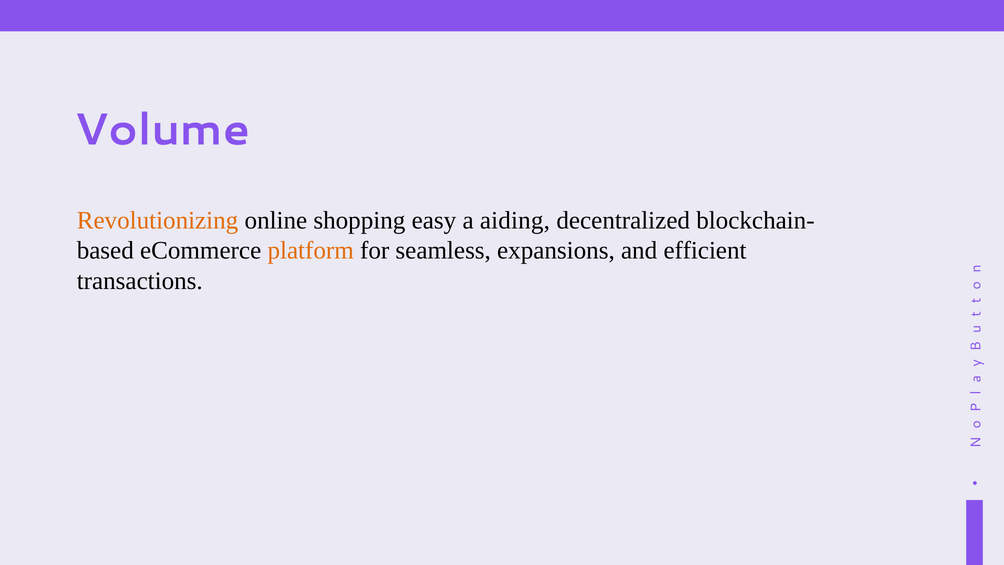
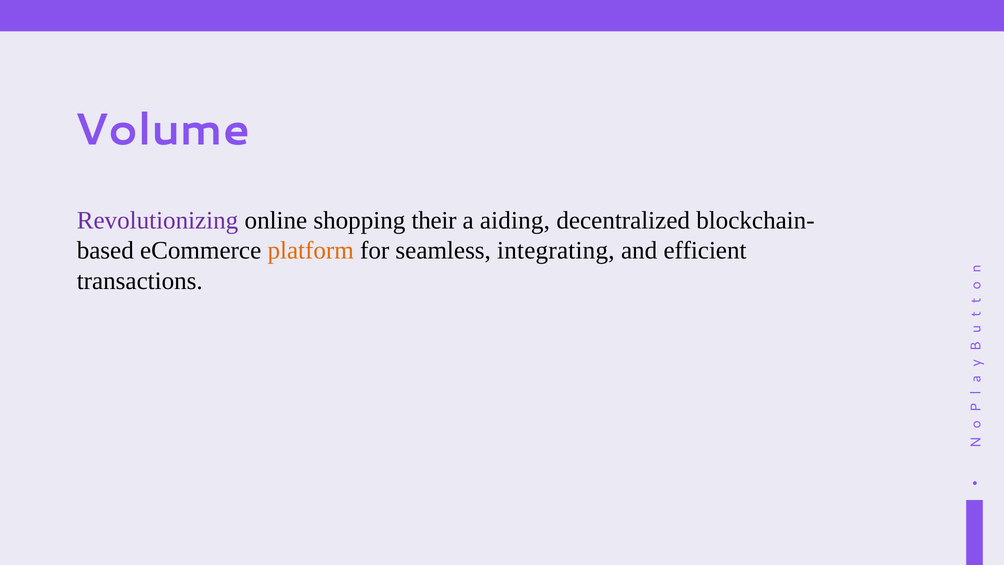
Revolutionizing colour: orange -> purple
easy: easy -> their
expansions: expansions -> integrating
